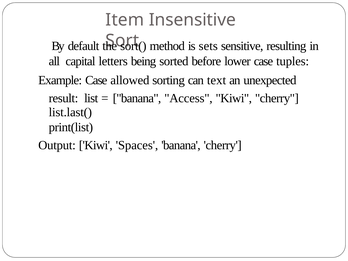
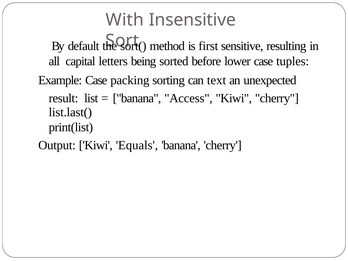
Item: Item -> With
sets: sets -> first
allowed: allowed -> packing
Spaces: Spaces -> Equals
